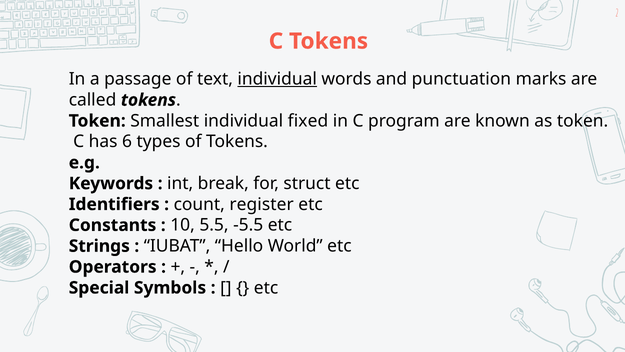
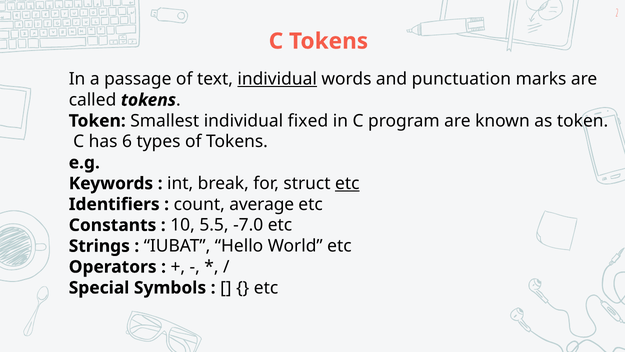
etc at (347, 183) underline: none -> present
register: register -> average
-5.5: -5.5 -> -7.0
